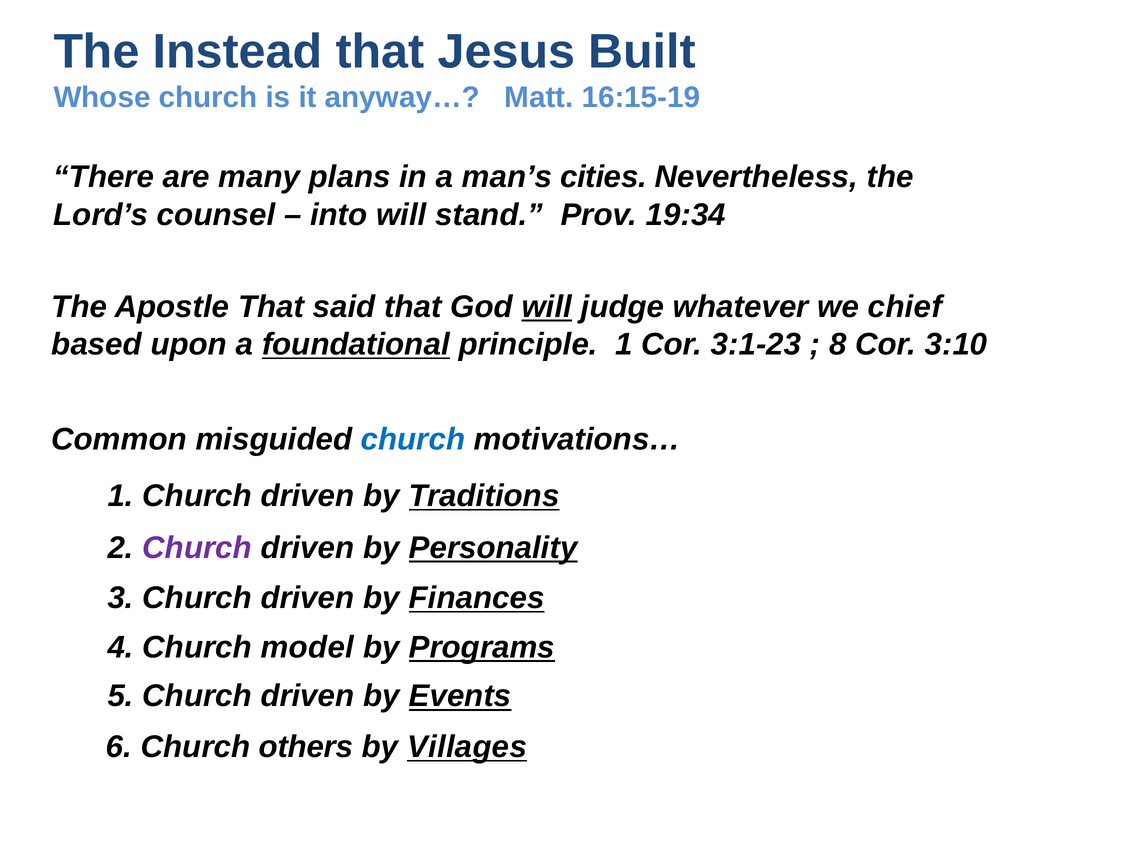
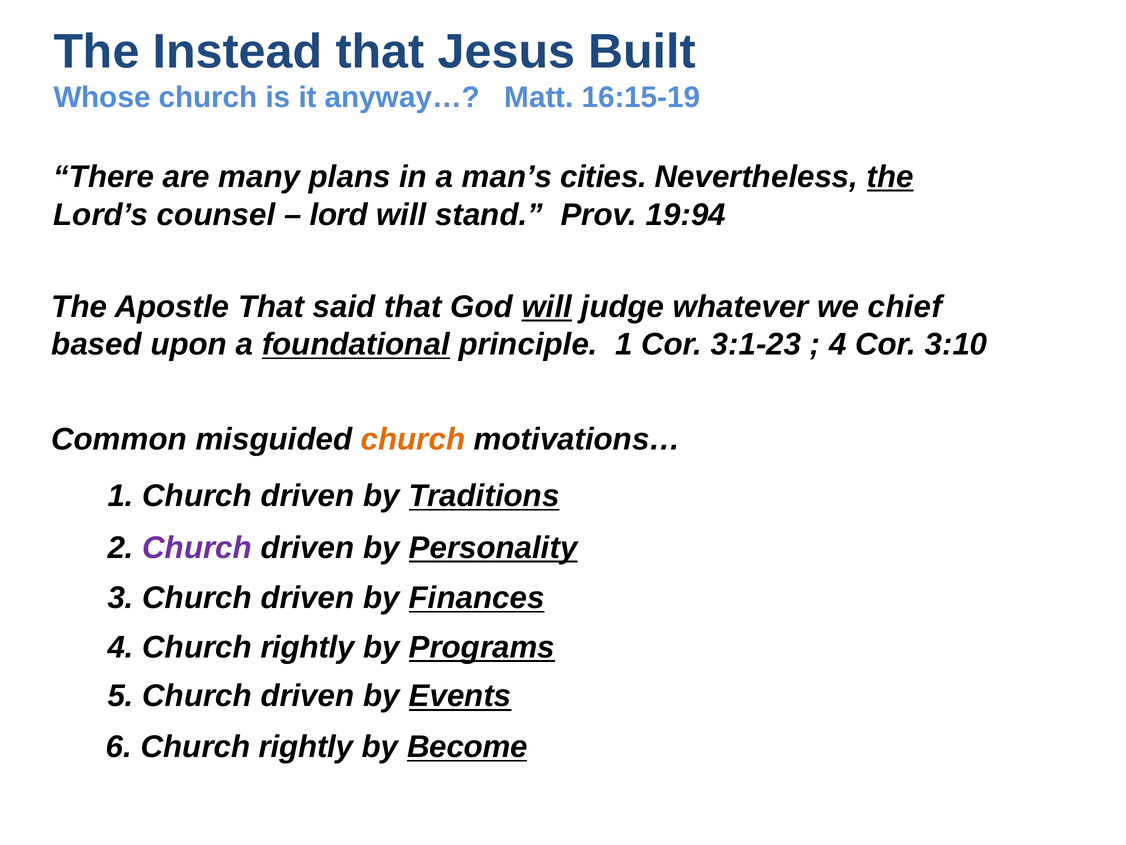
the at (890, 177) underline: none -> present
into: into -> lord
19:34: 19:34 -> 19:94
8 at (838, 344): 8 -> 4
church at (413, 439) colour: blue -> orange
4 Church model: model -> rightly
6 Church others: others -> rightly
Villages: Villages -> Become
